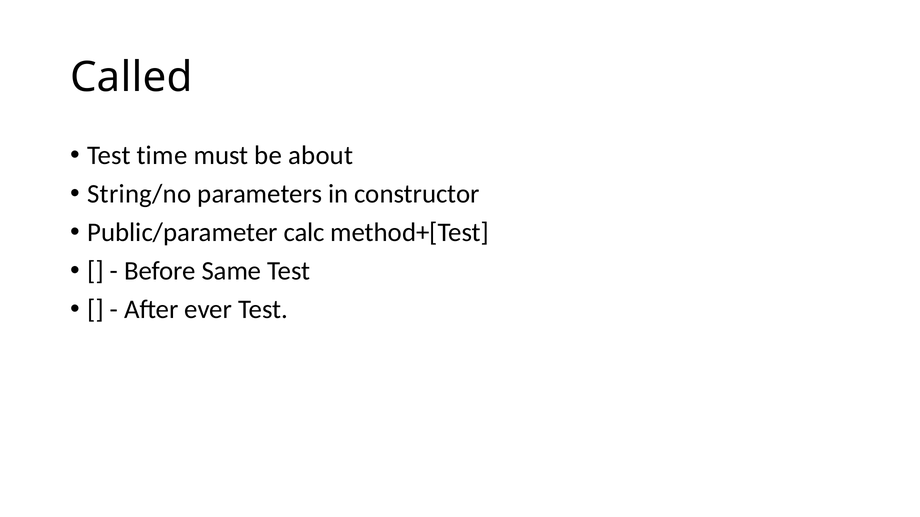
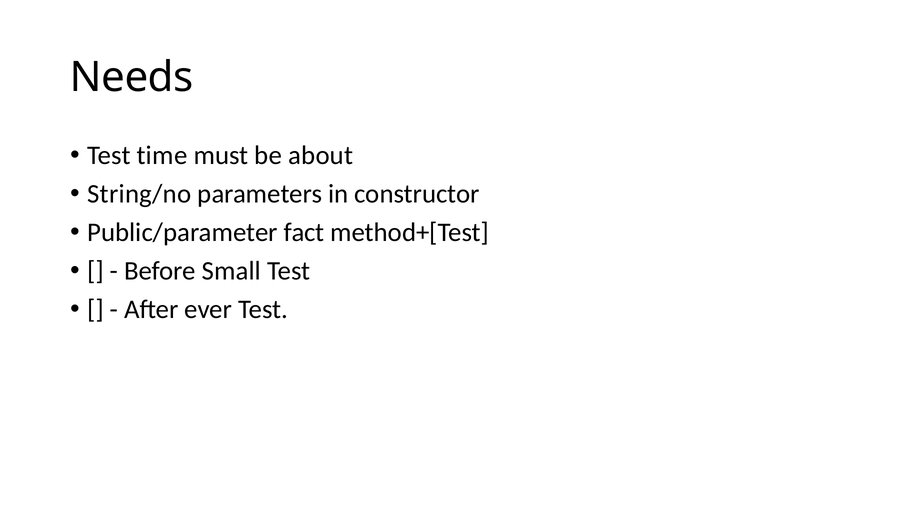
Called: Called -> Needs
calc: calc -> fact
Same: Same -> Small
